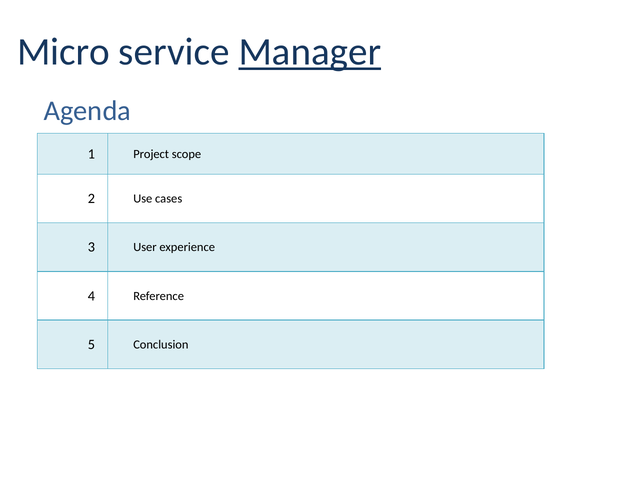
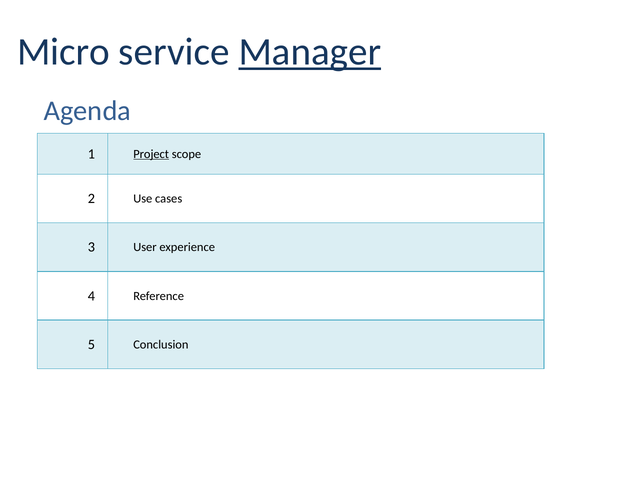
Project underline: none -> present
